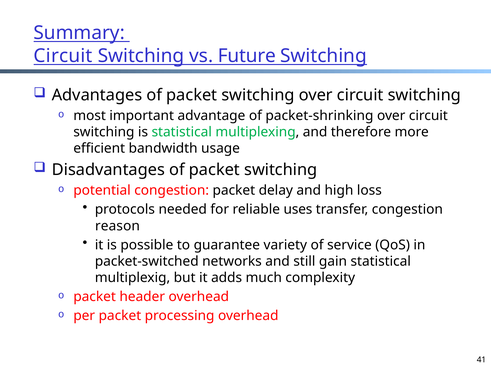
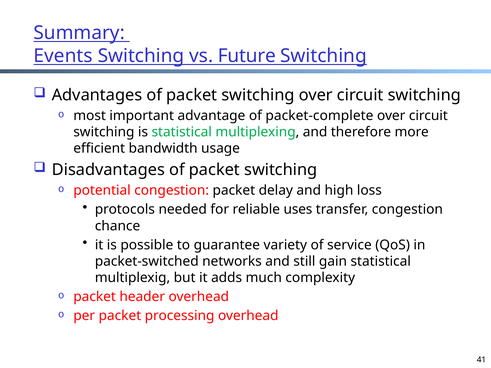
Circuit at (63, 56): Circuit -> Events
packet-shrinking: packet-shrinking -> packet-complete
reason: reason -> chance
